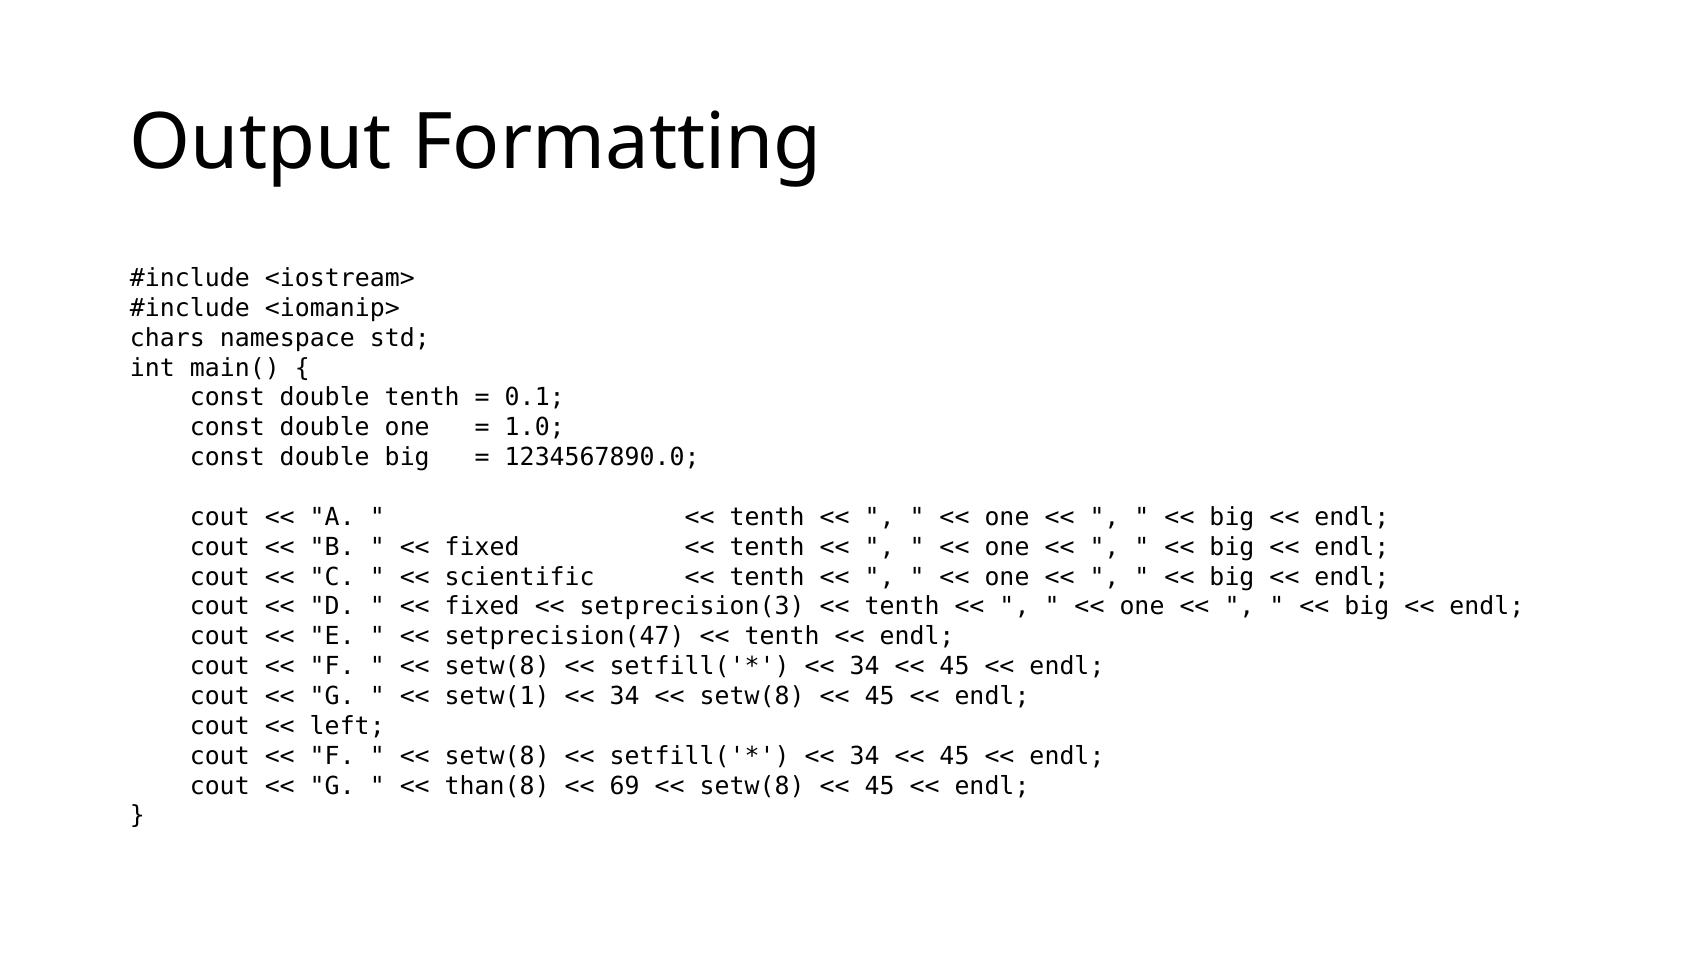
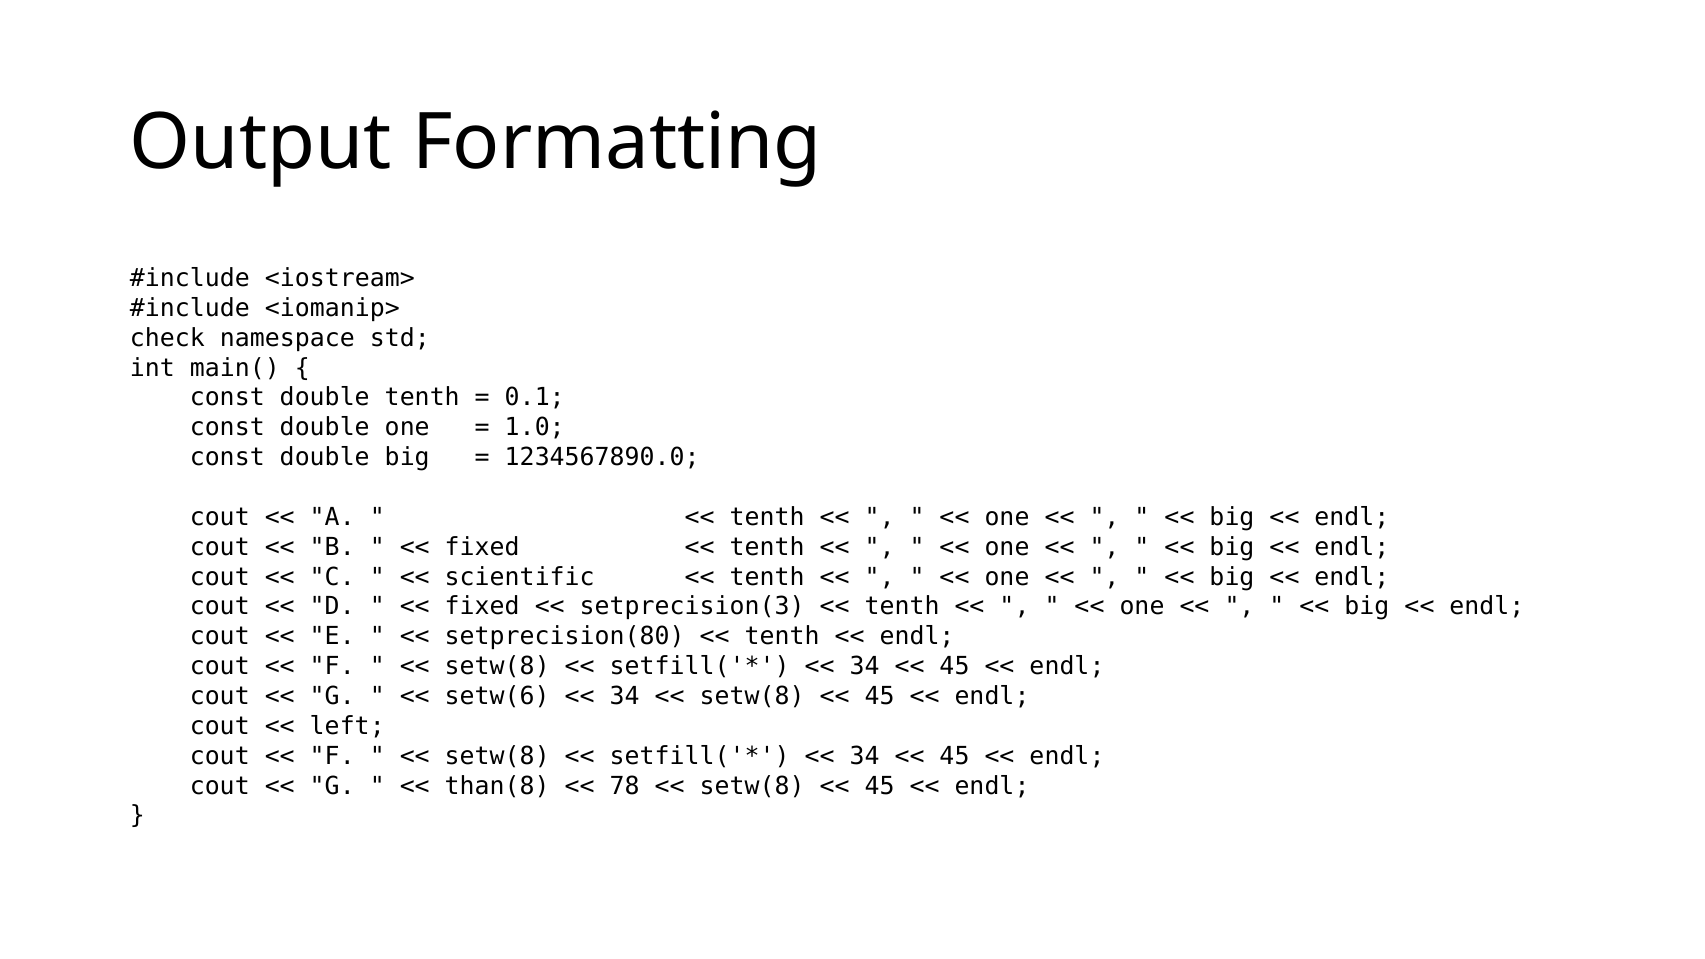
chars: chars -> check
setprecision(47: setprecision(47 -> setprecision(80
setw(1: setw(1 -> setw(6
69: 69 -> 78
